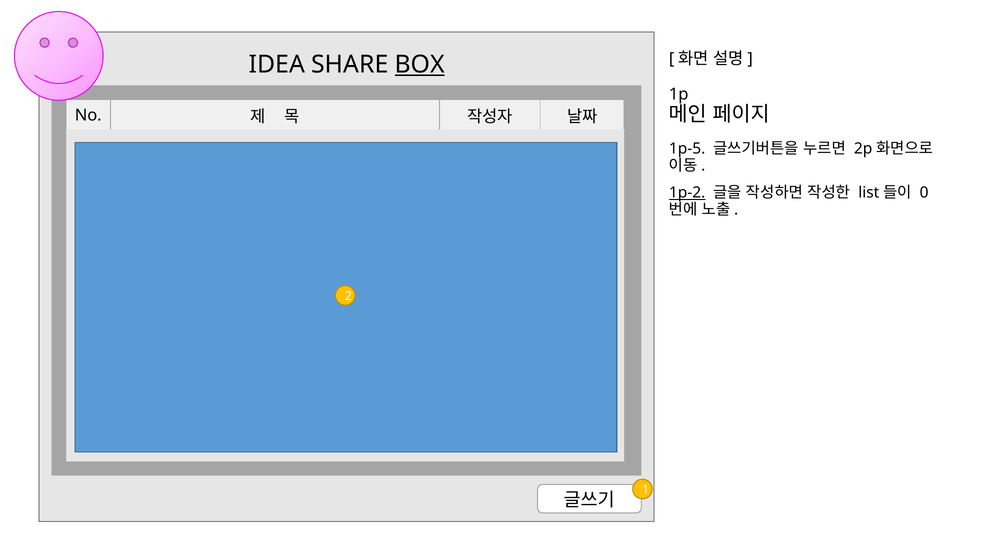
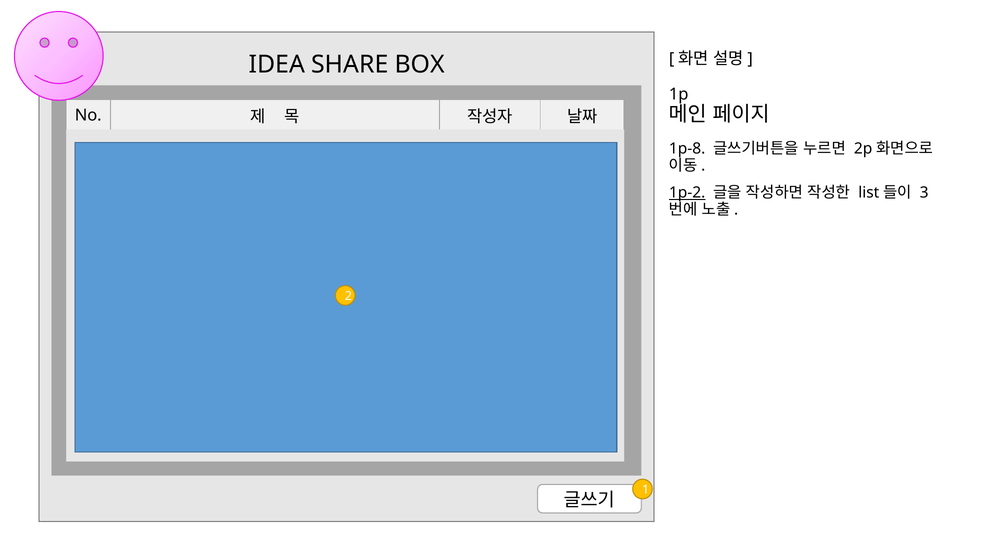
BOX underline: present -> none
1p-5: 1p-5 -> 1p-8
0: 0 -> 3
